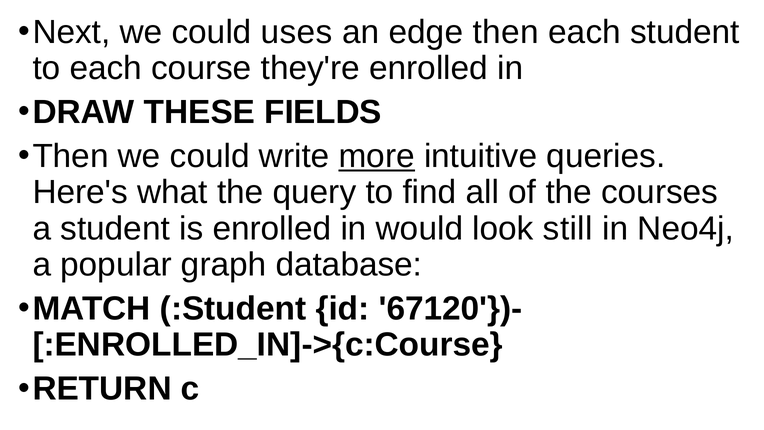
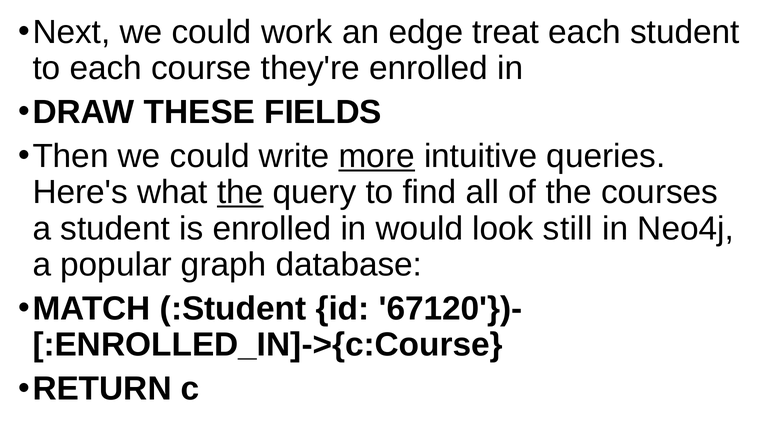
uses: uses -> work
edge then: then -> treat
the at (240, 192) underline: none -> present
